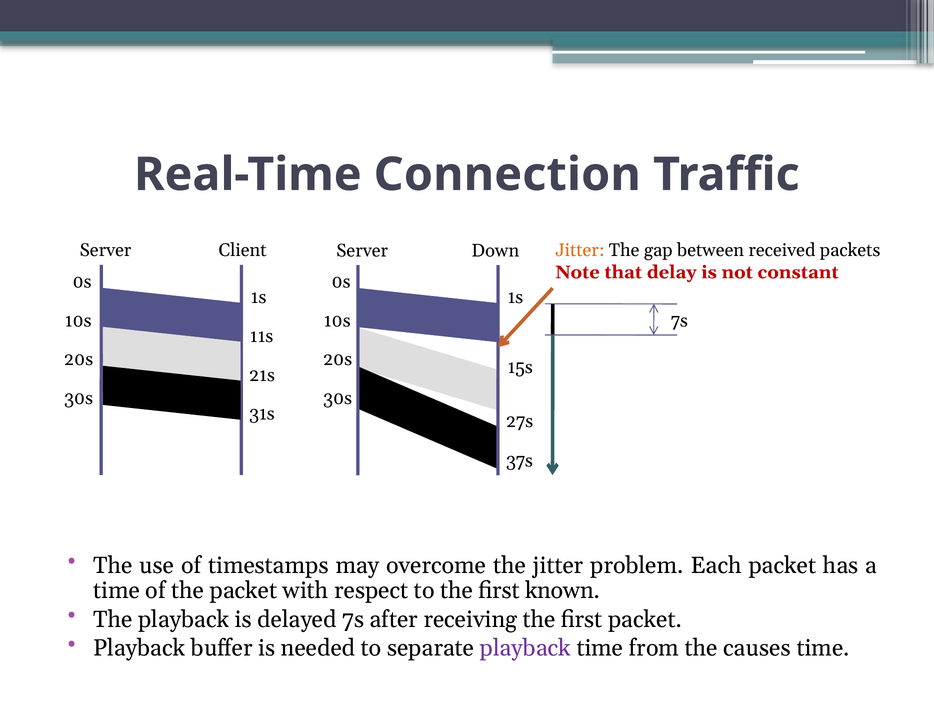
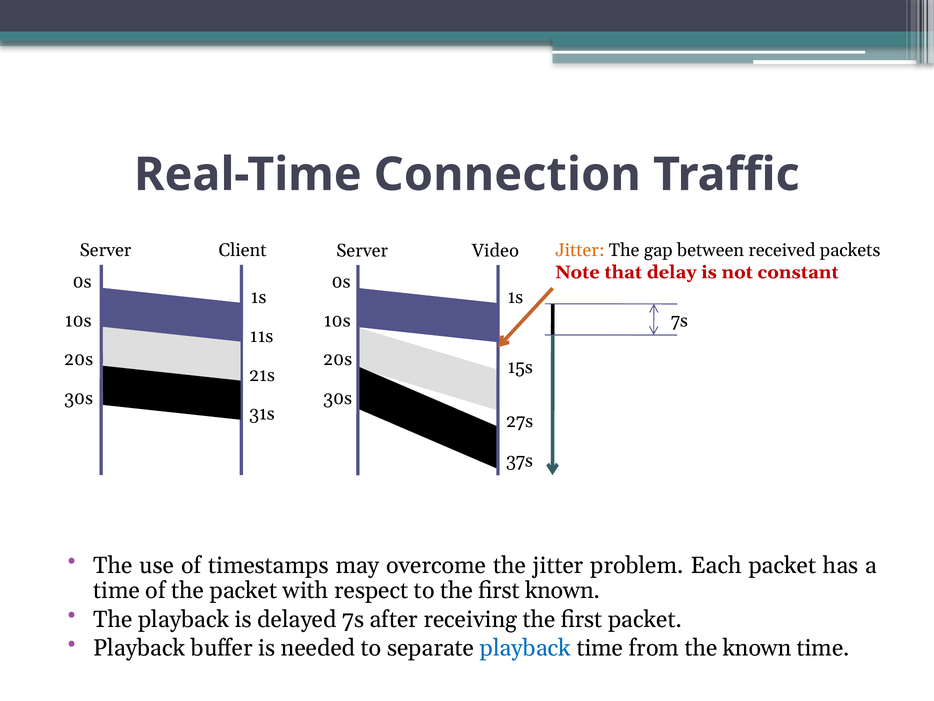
Down: Down -> Video
playback at (525, 648) colour: purple -> blue
the causes: causes -> known
